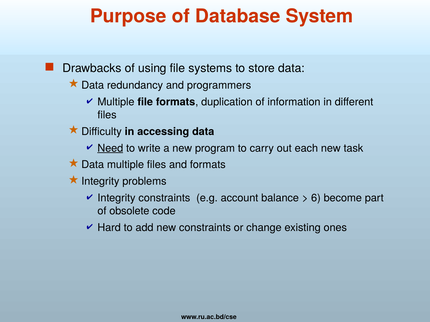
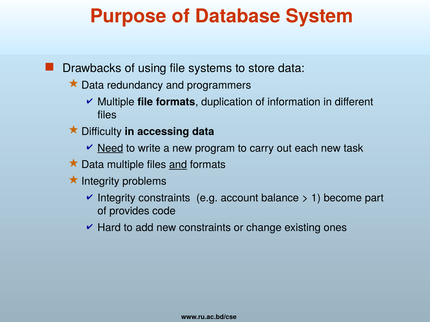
and at (178, 165) underline: none -> present
6: 6 -> 1
obsolete: obsolete -> provides
